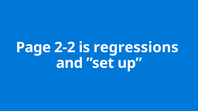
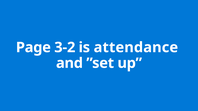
2-2: 2-2 -> 3-2
regressions: regressions -> attendance
